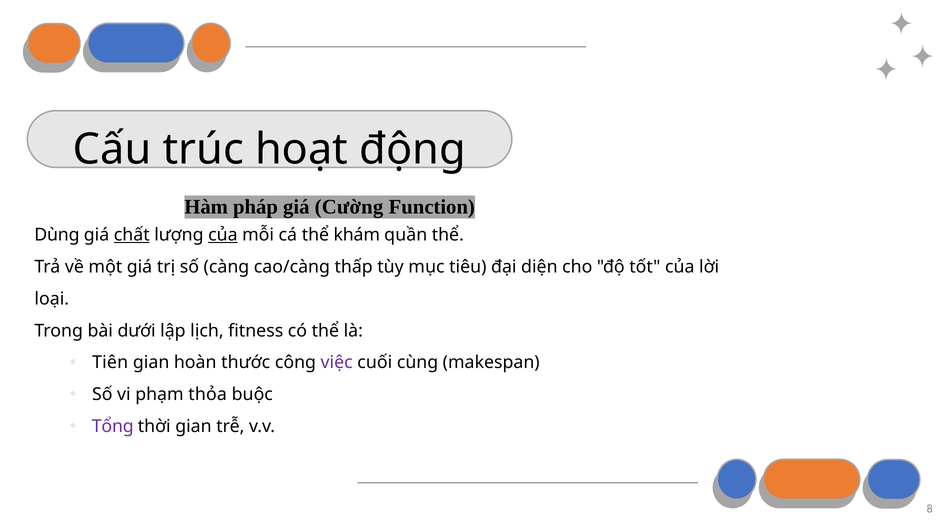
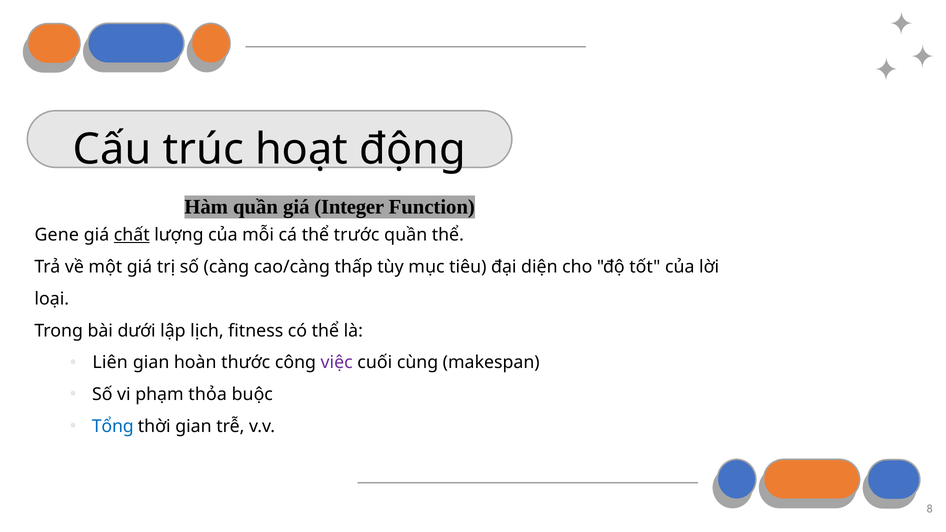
pháp: pháp -> quần
Cường: Cường -> Integer
Dùng: Dùng -> Gene
của at (223, 235) underline: present -> none
khám: khám -> trước
Tiên: Tiên -> Liên
Tổng colour: purple -> blue
